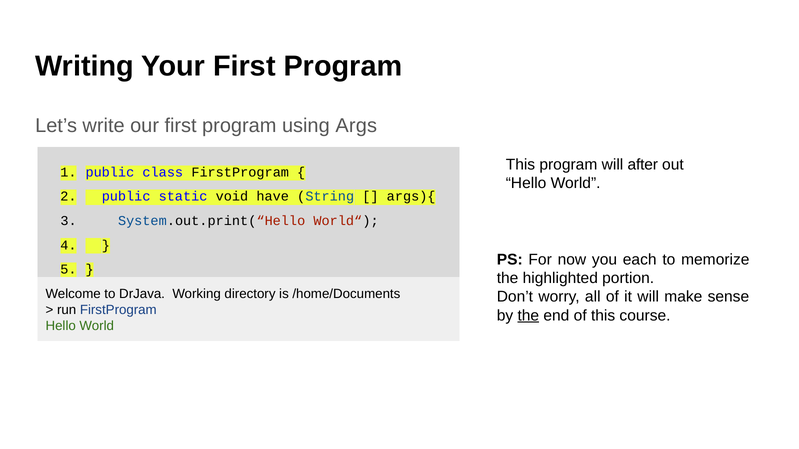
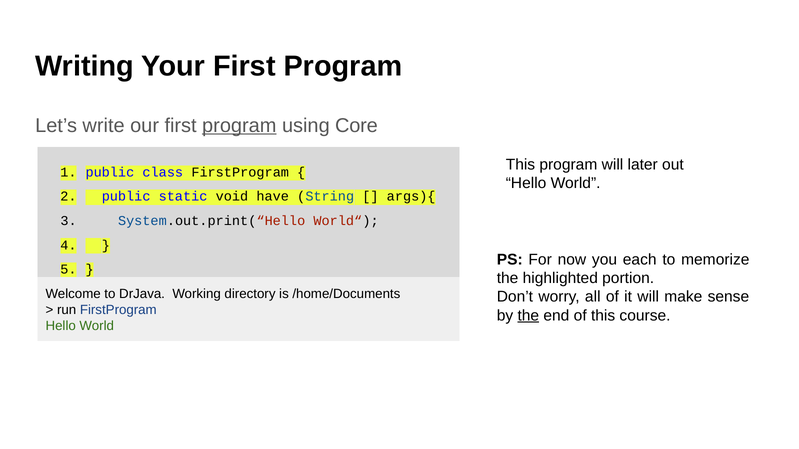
program at (239, 126) underline: none -> present
Args: Args -> Core
after: after -> later
